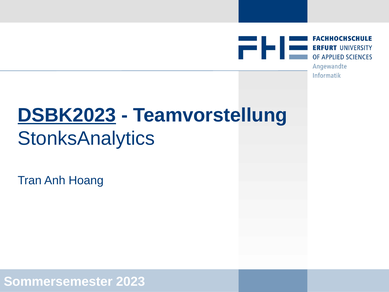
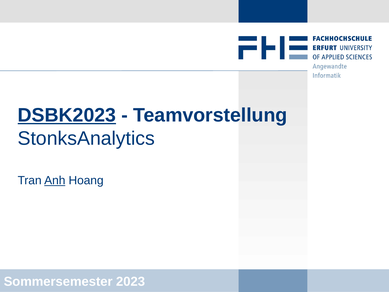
Anh underline: none -> present
